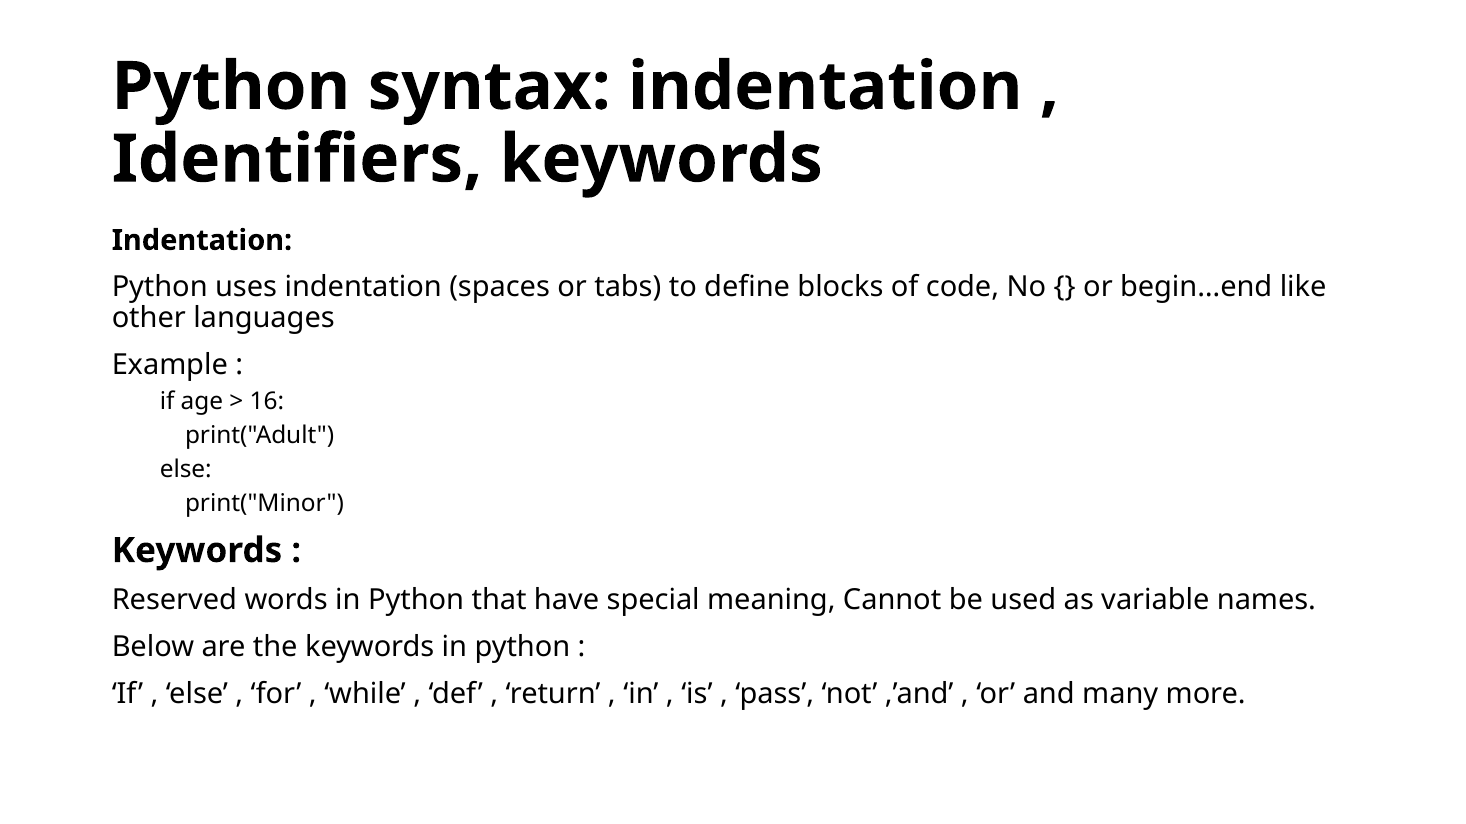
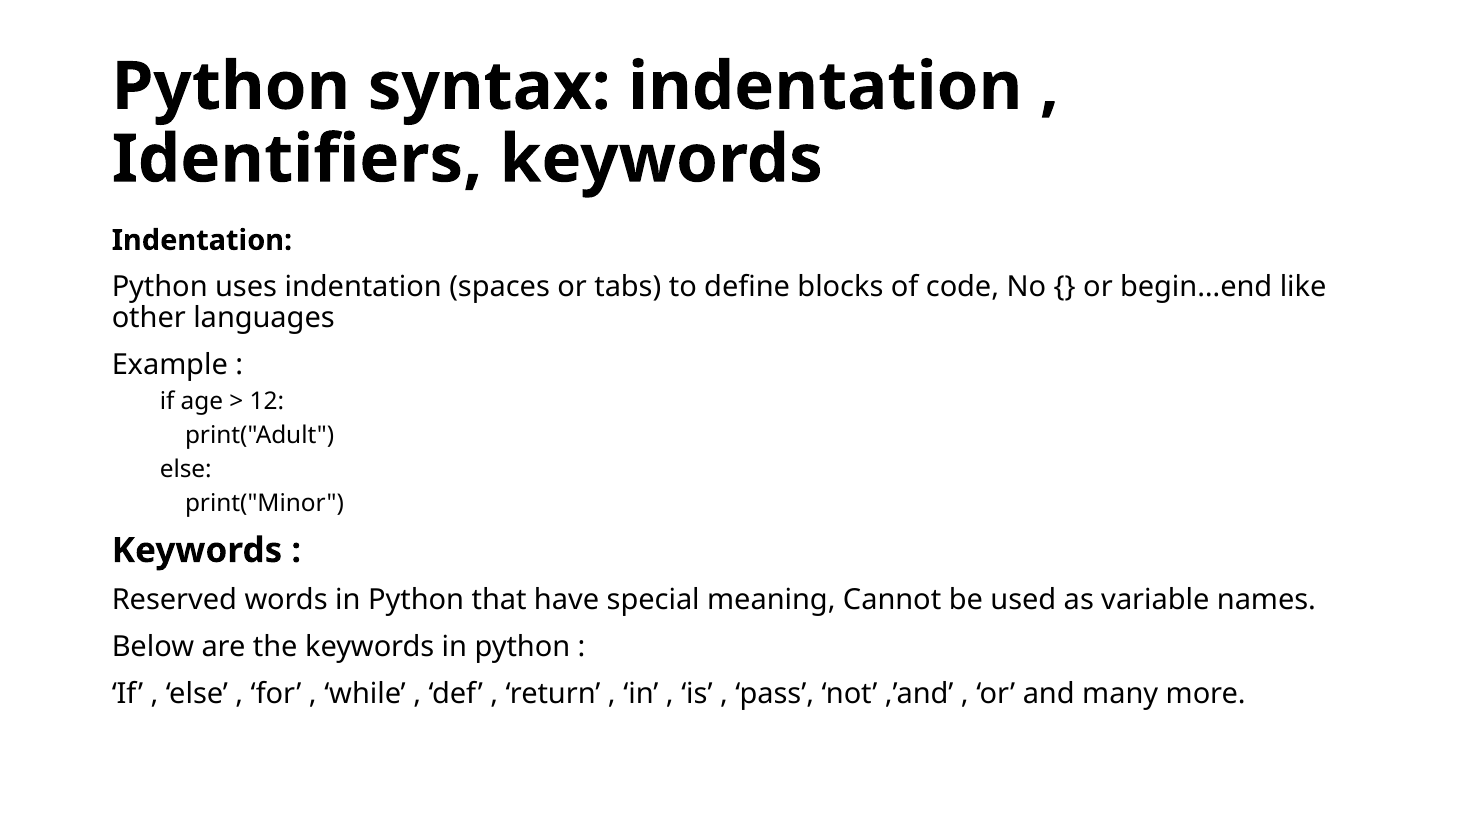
16: 16 -> 12
